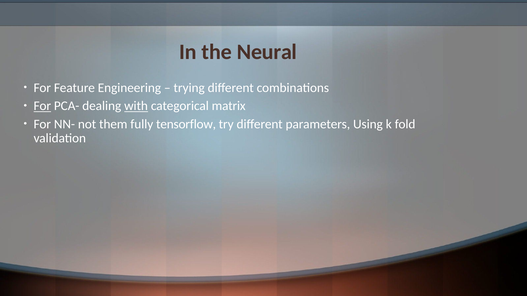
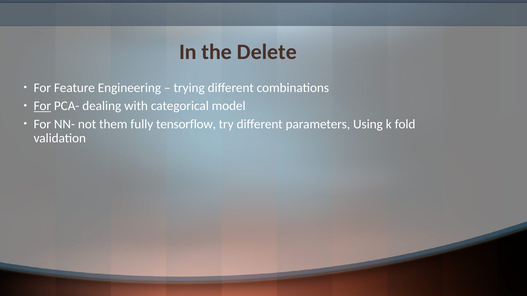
Neural: Neural -> Delete
with underline: present -> none
matrix: matrix -> model
